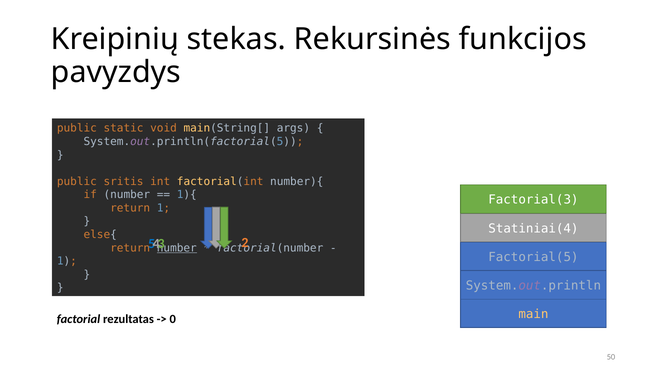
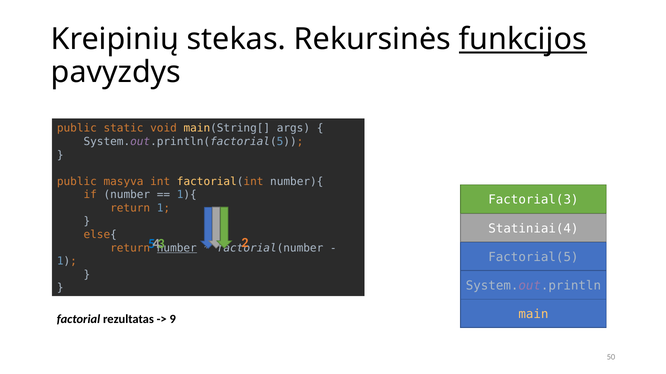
funkcijos underline: none -> present
sritis: sritis -> masyva
0: 0 -> 9
